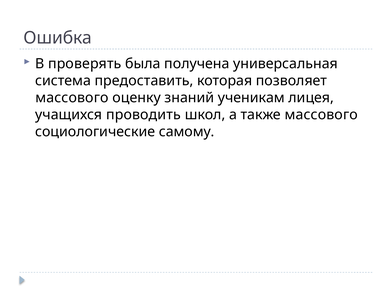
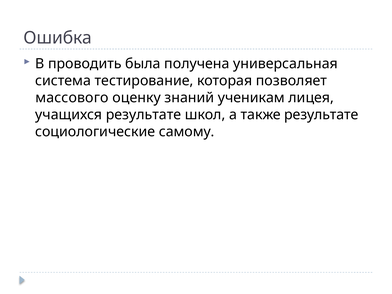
проверять: проверять -> проводить
предоставить: предоставить -> тестирование
учащихся проводить: проводить -> результате
также массового: массового -> результате
